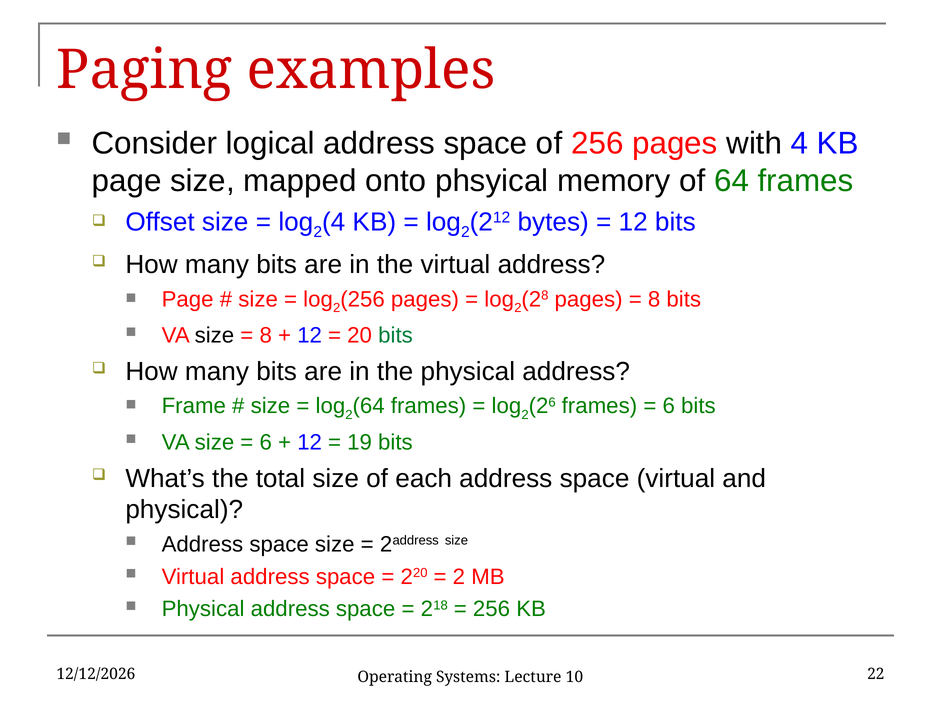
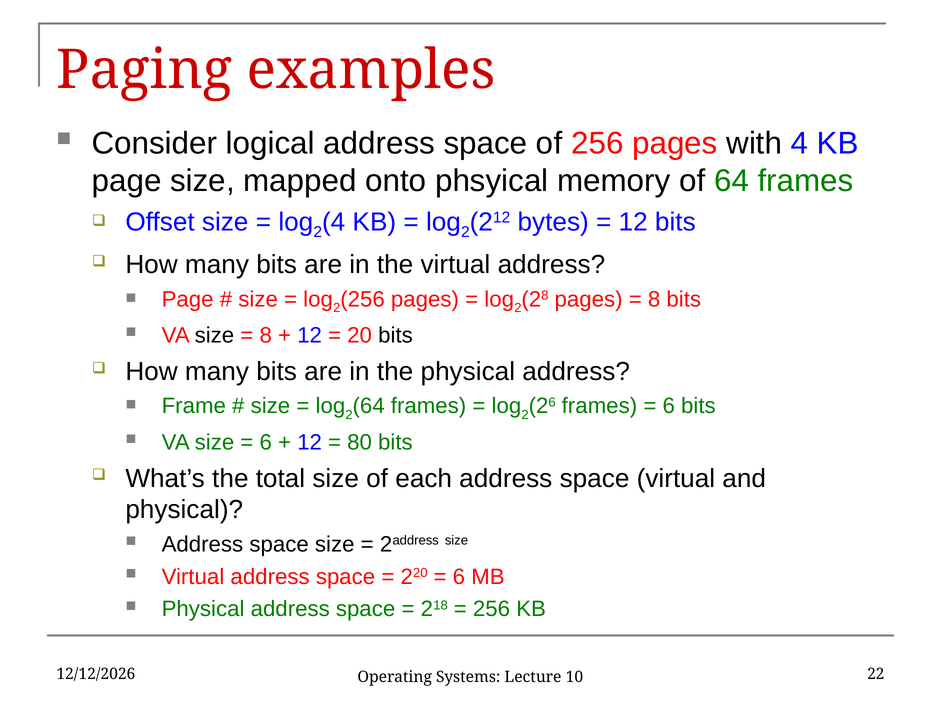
bits at (396, 335) colour: green -> black
19: 19 -> 80
2 at (459, 577): 2 -> 6
